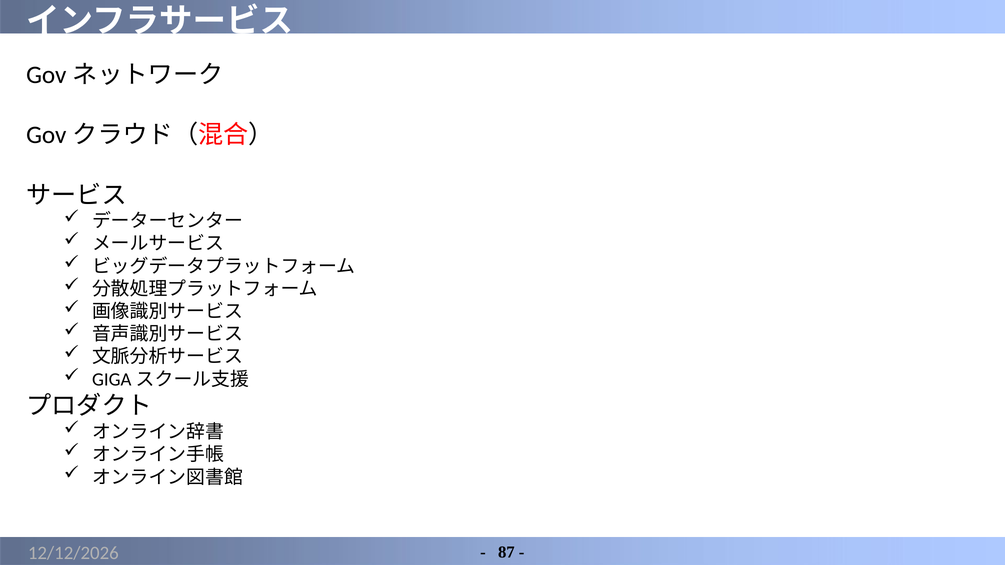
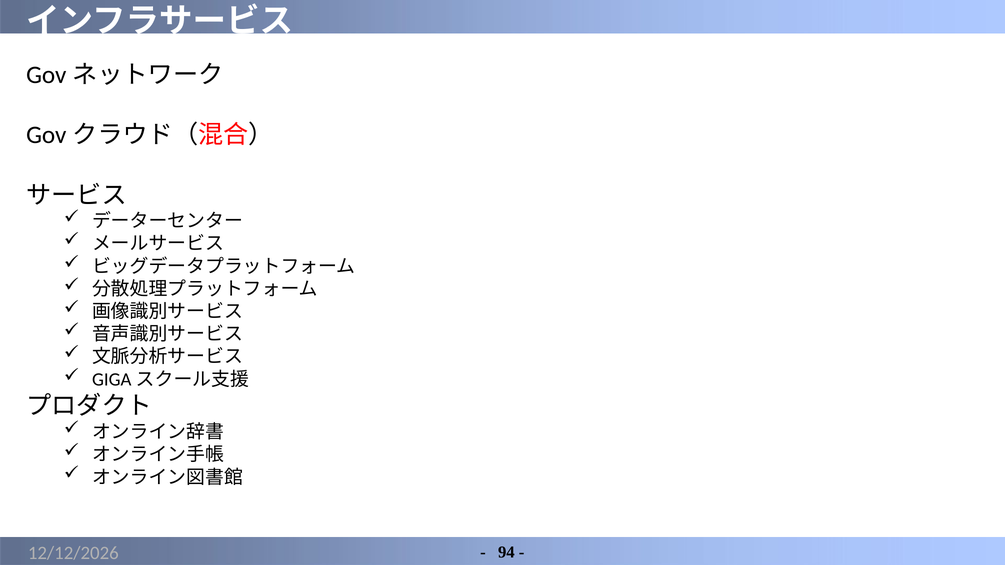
87: 87 -> 94
